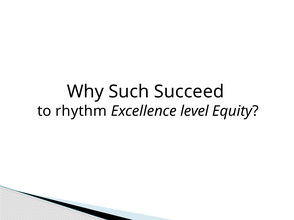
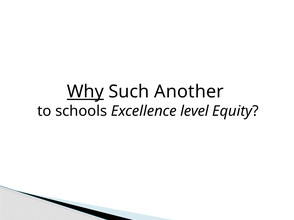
Why underline: none -> present
Succeed: Succeed -> Another
rhythm: rhythm -> schools
